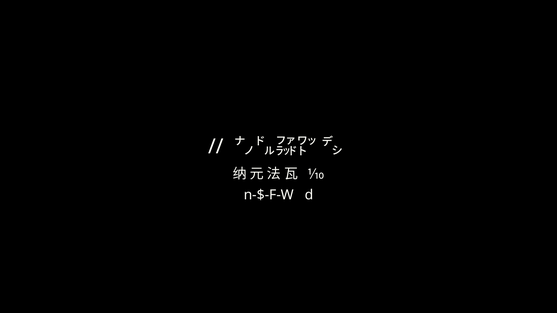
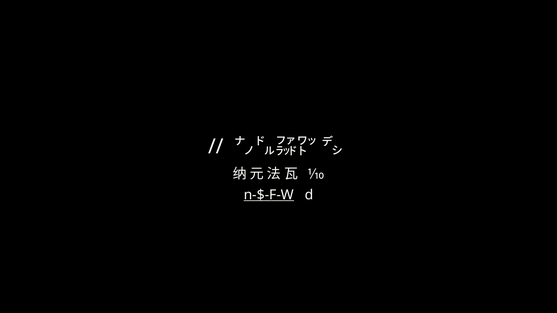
n-$-F-W underline: none -> present
